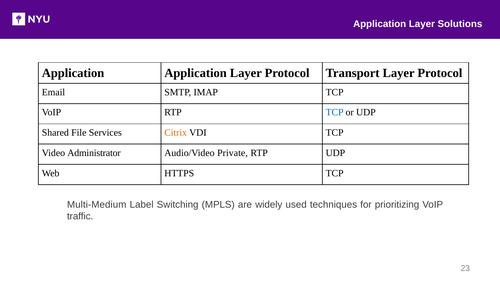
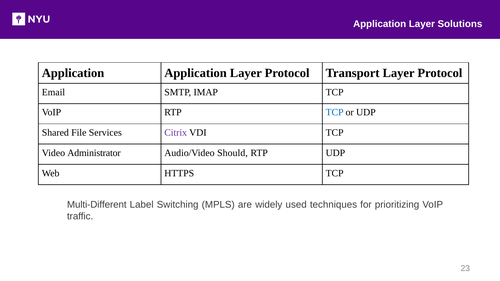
Citrix colour: orange -> purple
Private: Private -> Should
Multi-Medium: Multi-Medium -> Multi-Different
